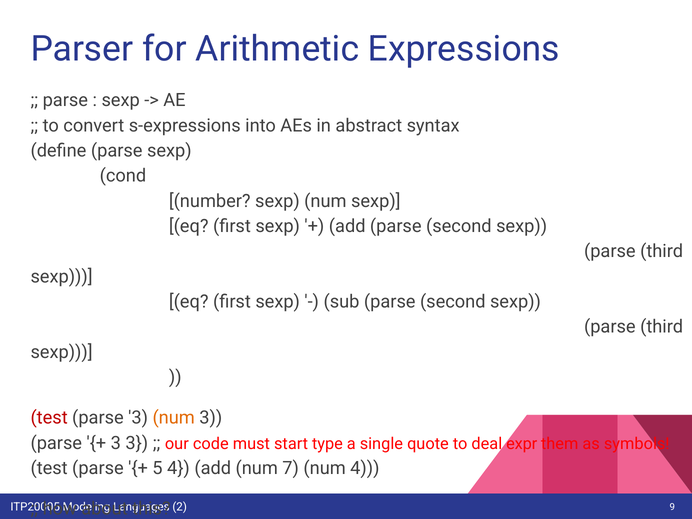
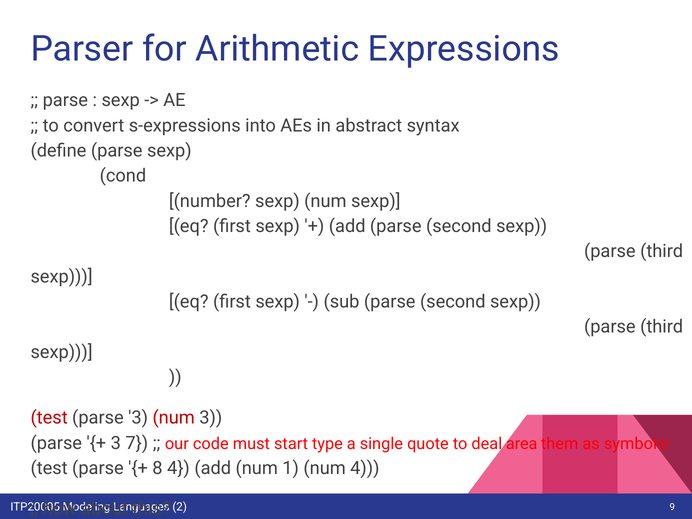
num at (174, 418) colour: orange -> red
3 3: 3 -> 7
expr: expr -> area
5 at (158, 468): 5 -> 8
7: 7 -> 1
